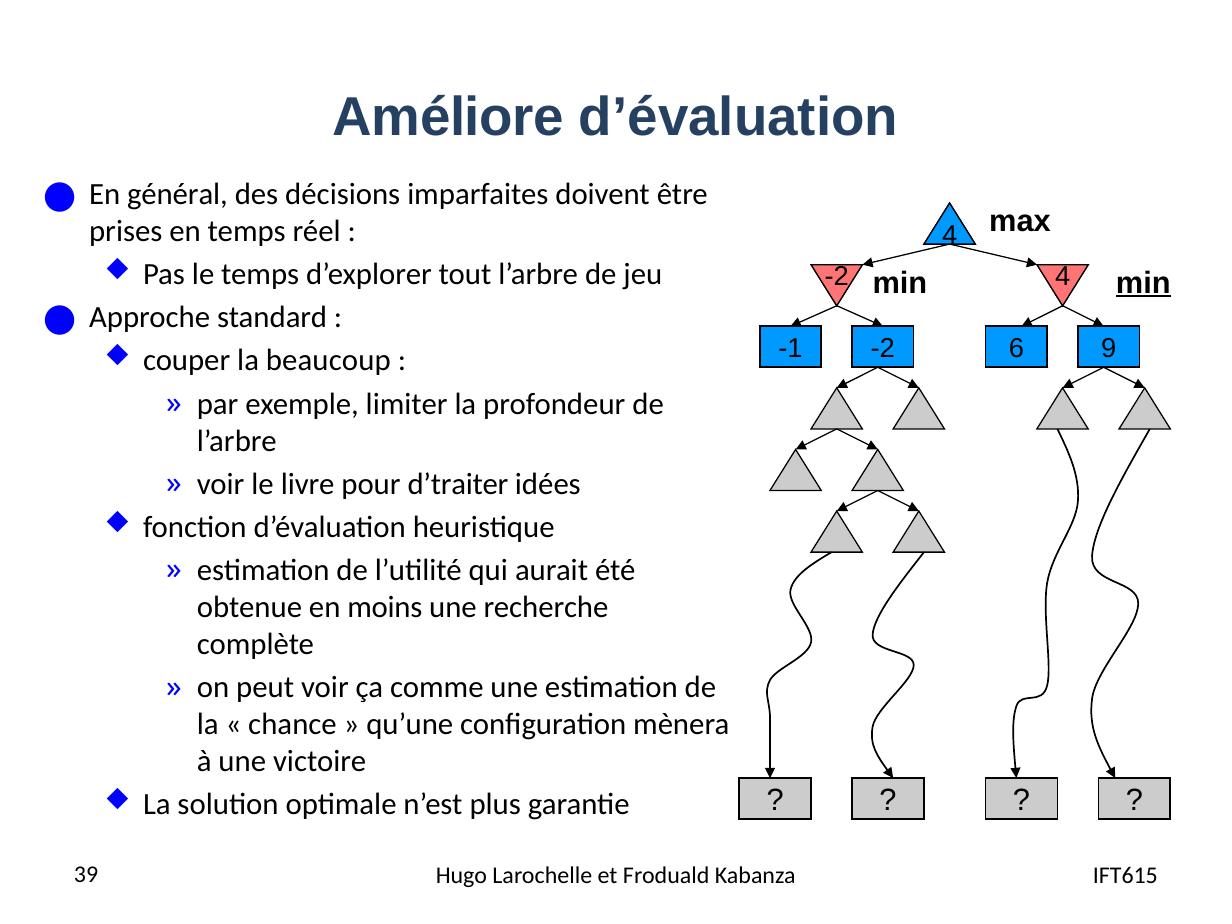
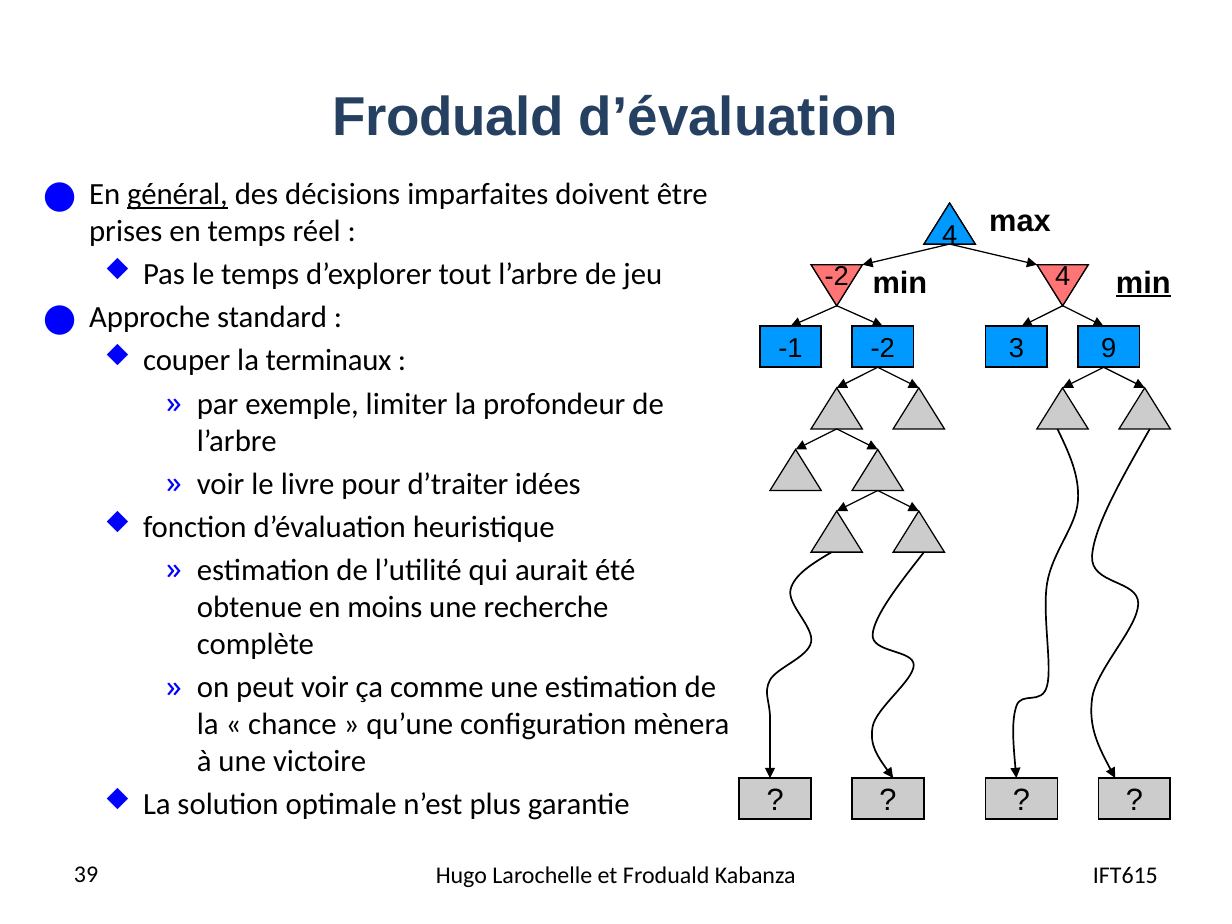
Améliore at (448, 118): Améliore -> Froduald
général underline: none -> present
6: 6 -> 3
beaucoup: beaucoup -> terminaux
